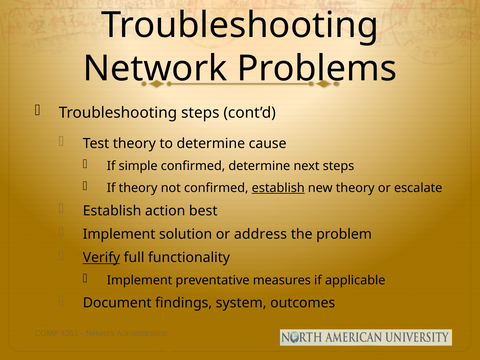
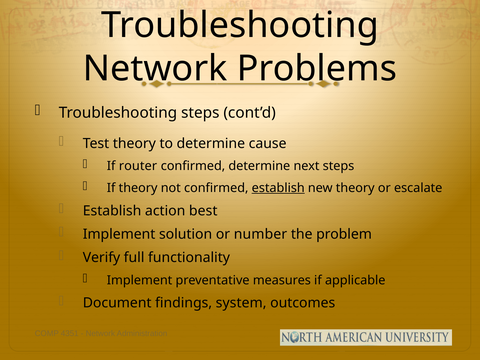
simple: simple -> router
address: address -> number
Verify underline: present -> none
